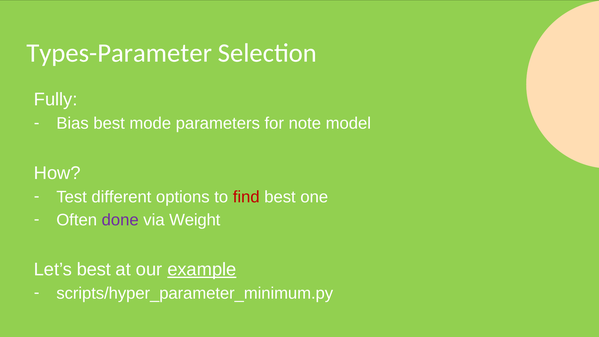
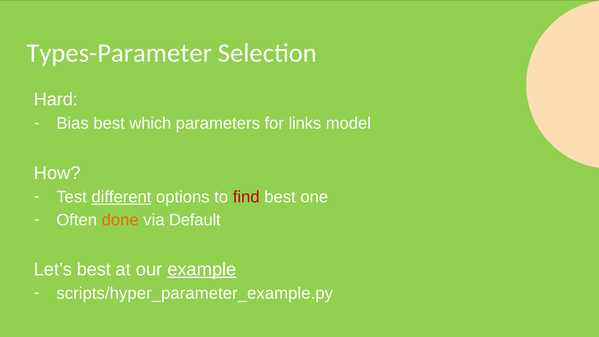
Fully: Fully -> Hard
mode: mode -> which
note: note -> links
different underline: none -> present
done colour: purple -> orange
Weight: Weight -> Default
scripts/hyper_parameter_minimum.py: scripts/hyper_parameter_minimum.py -> scripts/hyper_parameter_example.py
